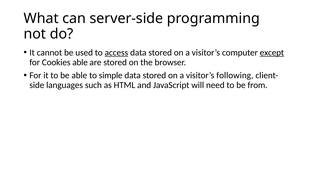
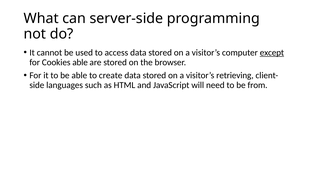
access underline: present -> none
simple: simple -> create
following: following -> retrieving
